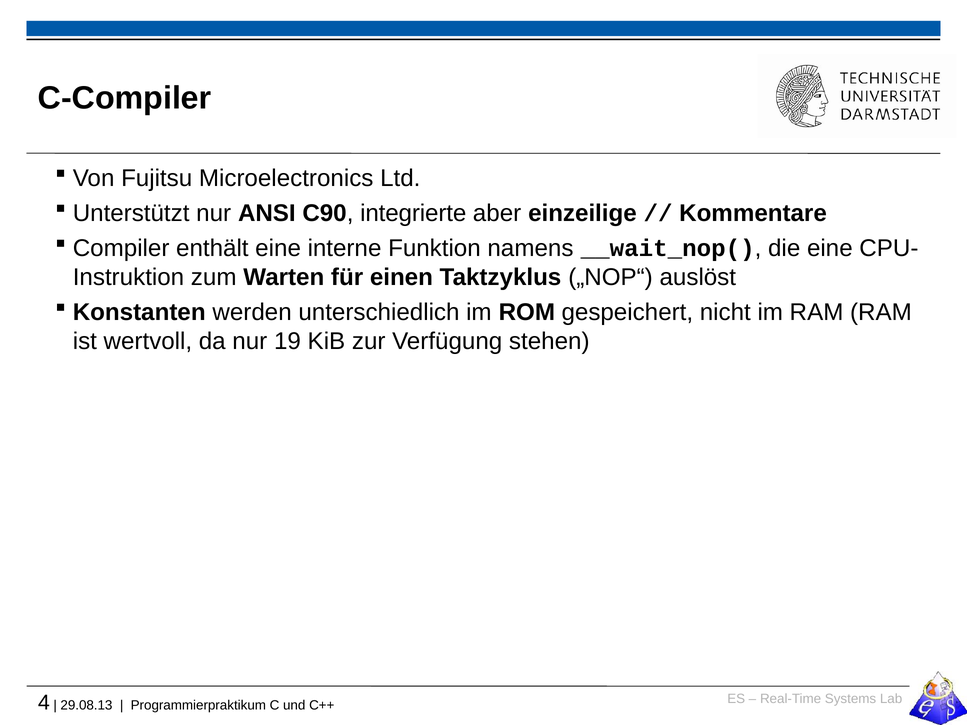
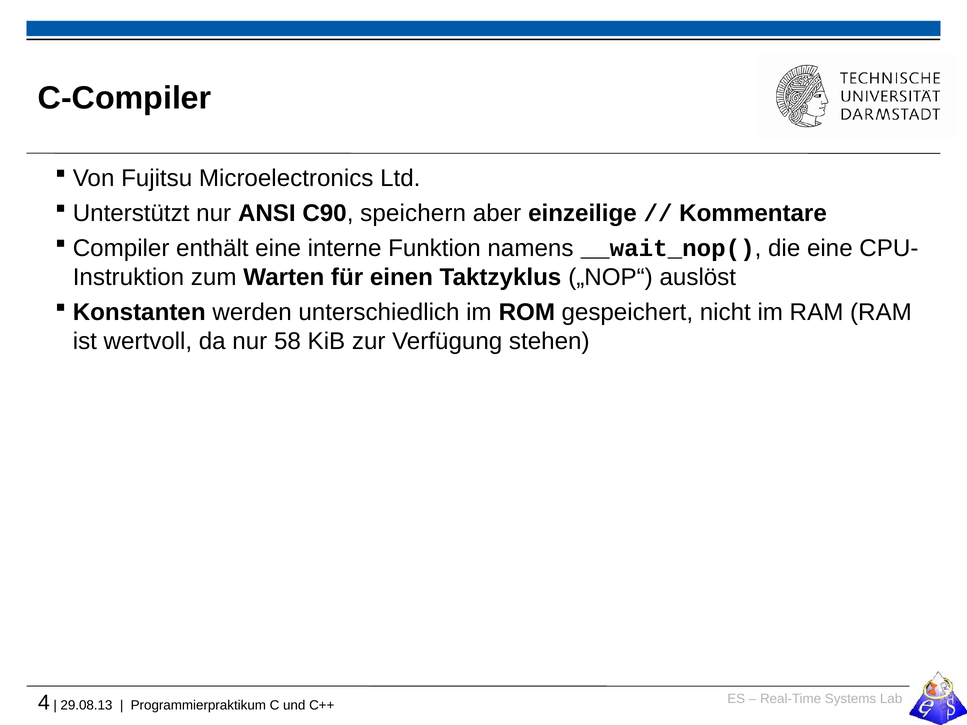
integrierte: integrierte -> speichern
19: 19 -> 58
